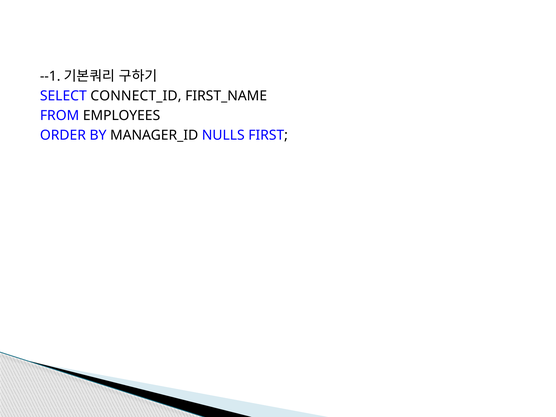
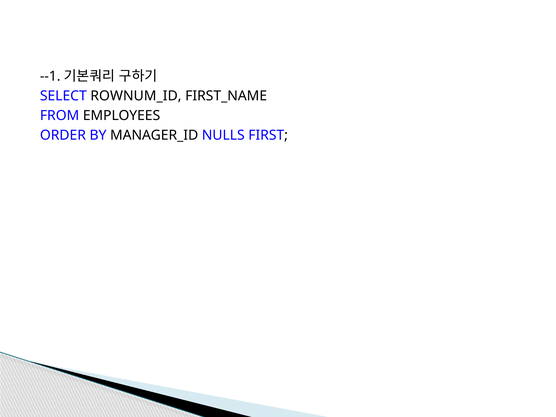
CONNECT_ID: CONNECT_ID -> ROWNUM_ID
